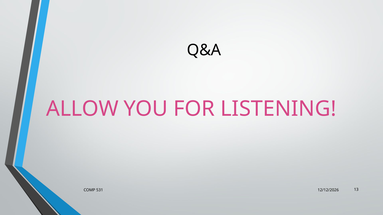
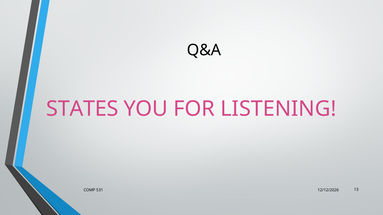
ALLOW: ALLOW -> STATES
